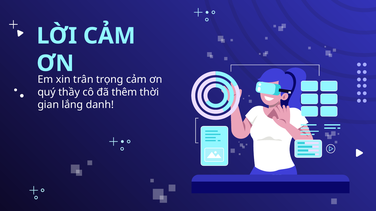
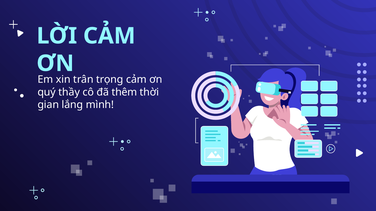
danh: danh -> mình
